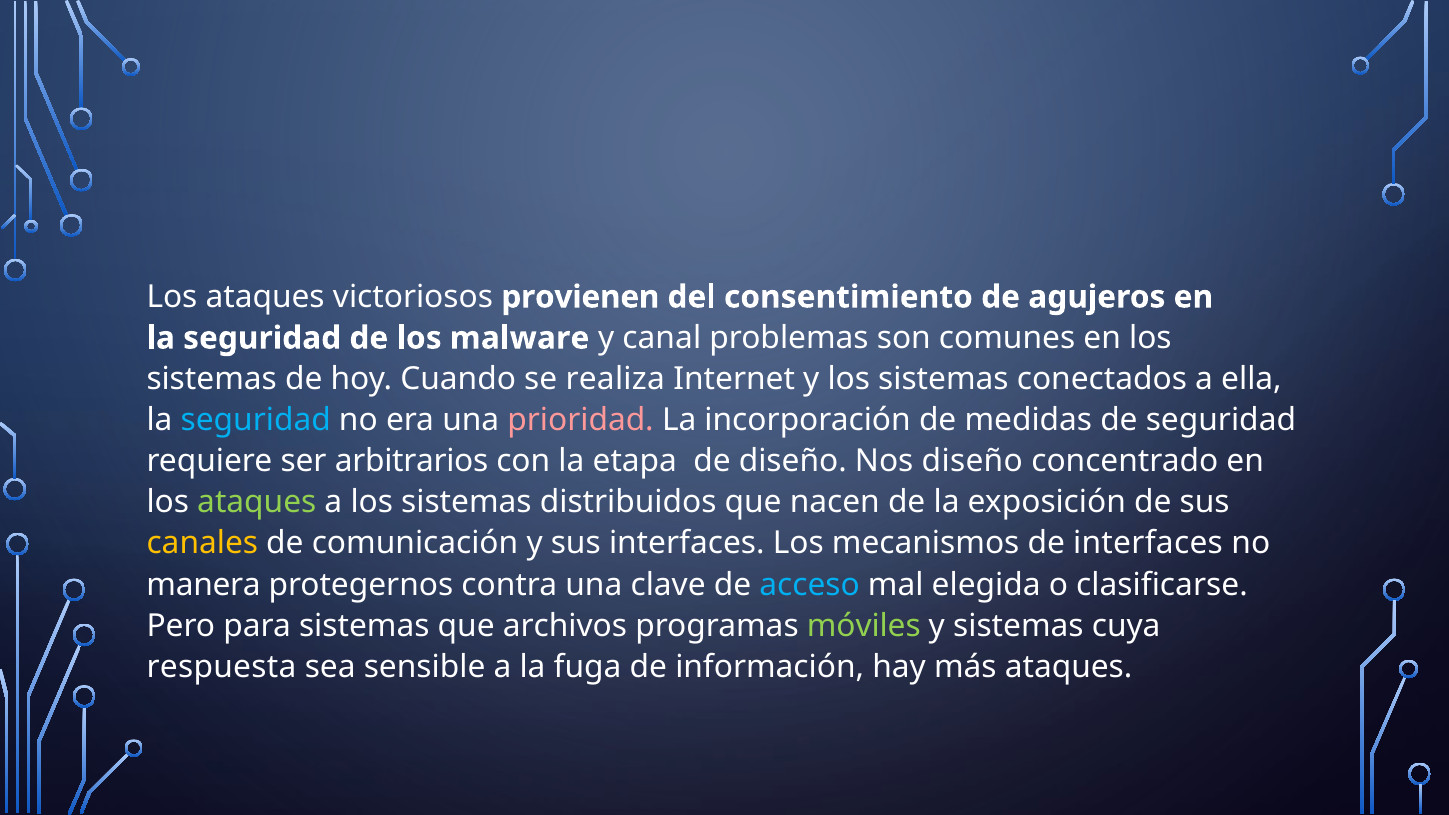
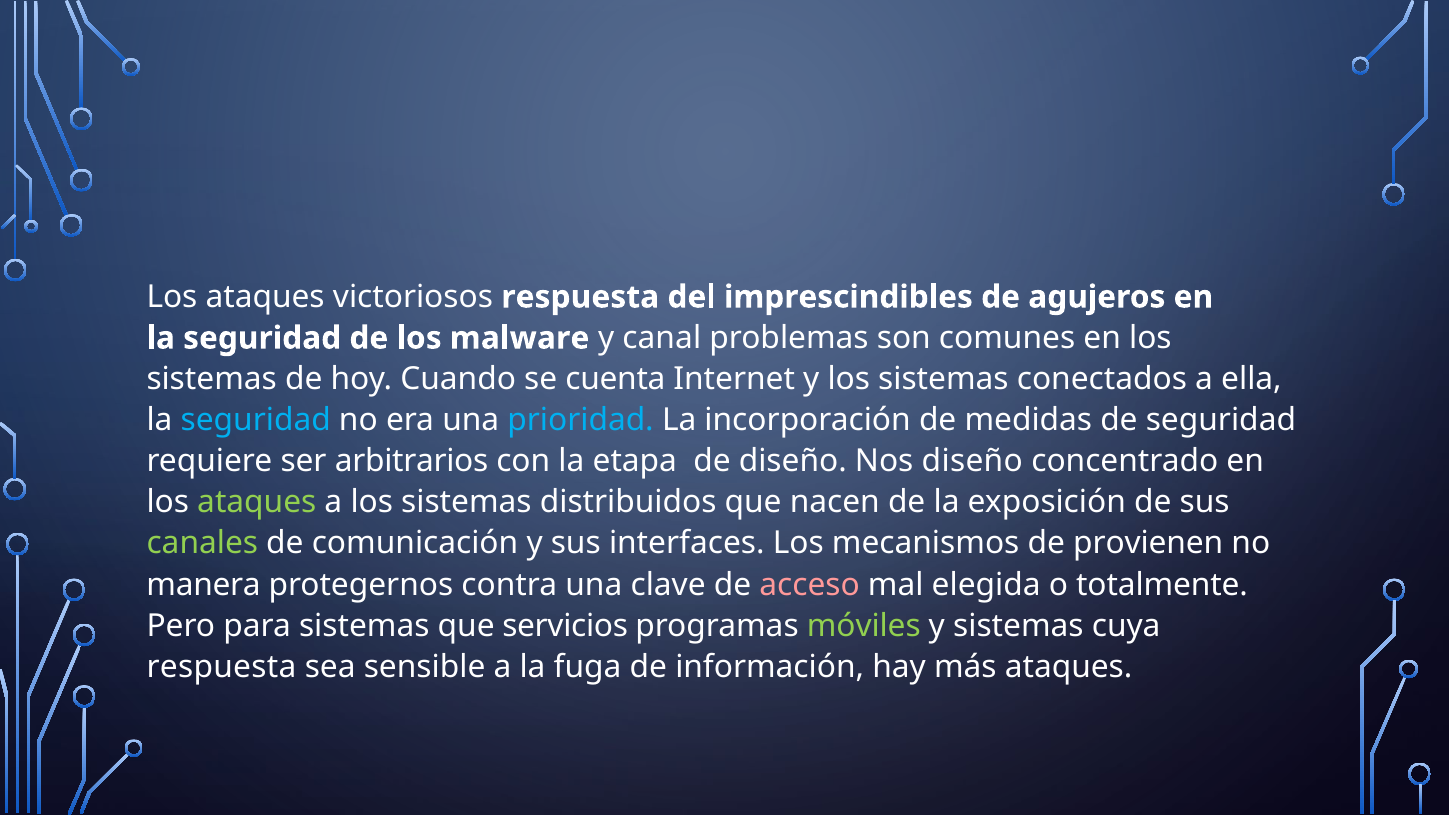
victoriosos provienen: provienen -> respuesta
consentimiento: consentimiento -> imprescindibles
realiza: realiza -> cuenta
prioridad colour: pink -> light blue
canales colour: yellow -> light green
de interfaces: interfaces -> provienen
acceso colour: light blue -> pink
clasificarse: clasificarse -> totalmente
archivos: archivos -> servicios
